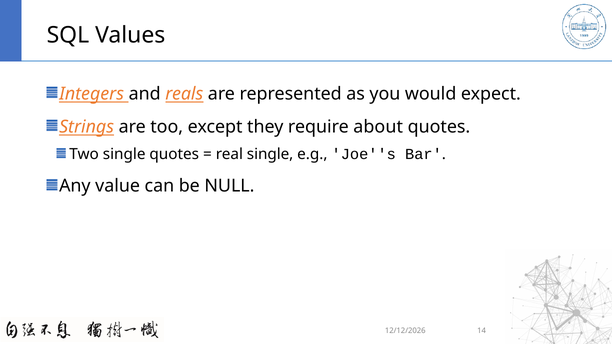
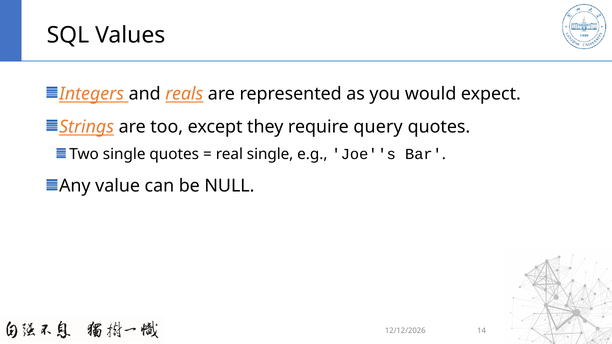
about: about -> query
